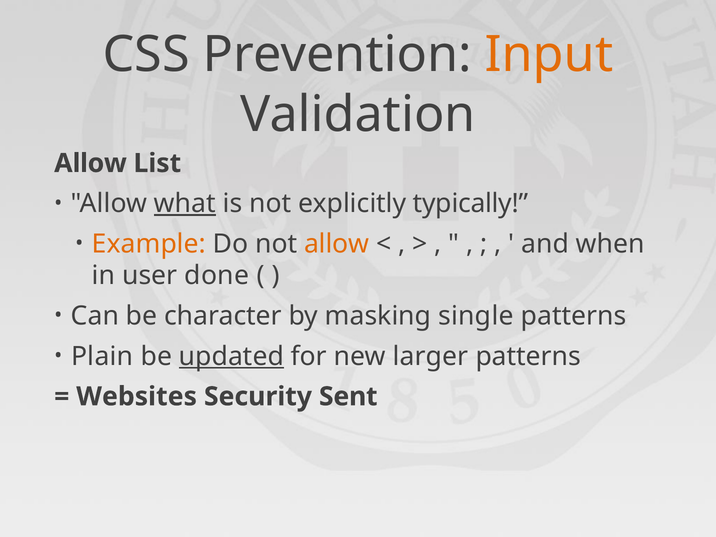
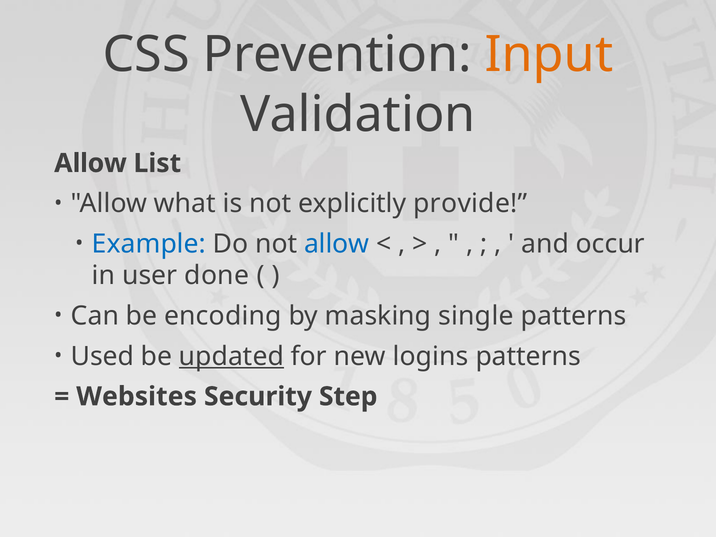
what underline: present -> none
typically: typically -> provide
Example colour: orange -> blue
allow at (337, 244) colour: orange -> blue
when: when -> occur
character: character -> encoding
Plain: Plain -> Used
larger: larger -> logins
Sent: Sent -> Step
